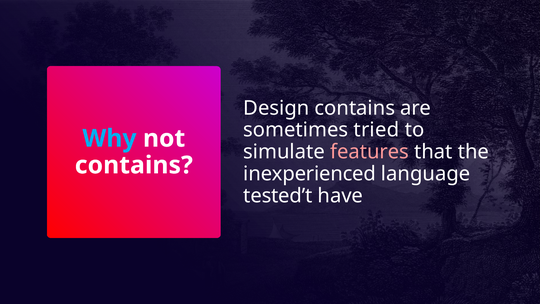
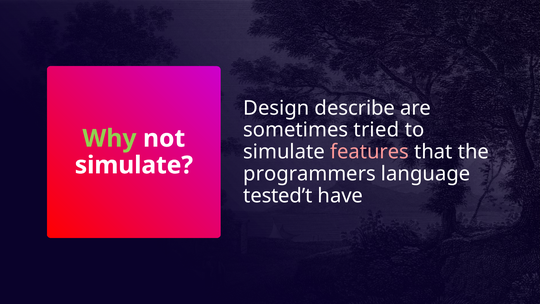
Design contains: contains -> describe
Why colour: light blue -> light green
contains at (134, 165): contains -> simulate
inexperienced: inexperienced -> programmers
